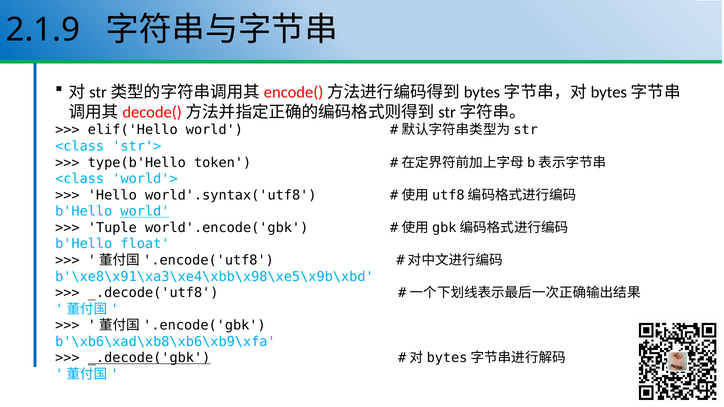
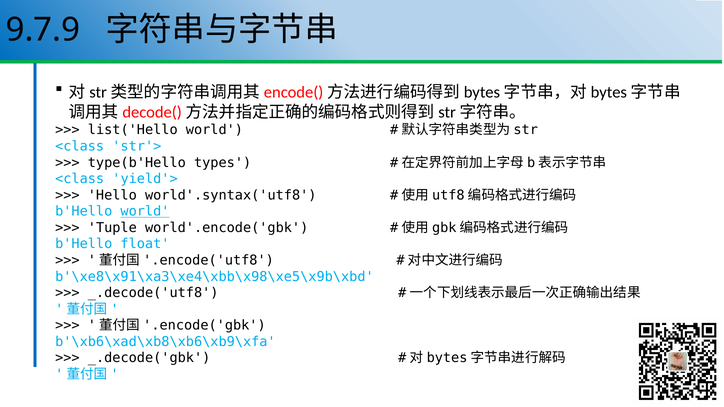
2.1.9: 2.1.9 -> 9.7.9
elif('Hello: elif('Hello -> list('Hello
token: token -> types
world'>: world'> -> yield'>
_.decode('gbk underline: present -> none
